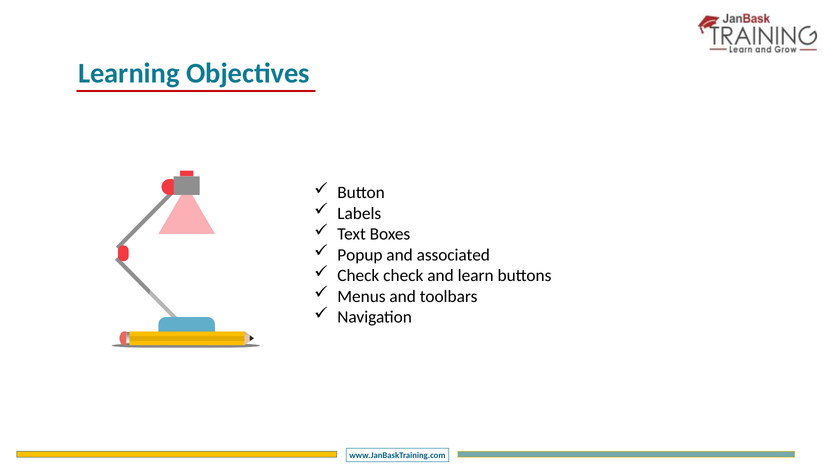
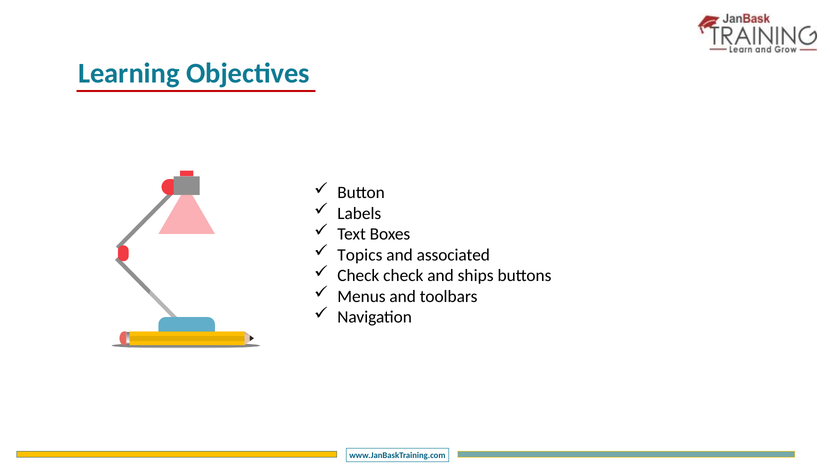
Popup: Popup -> Topics
learn: learn -> ships
